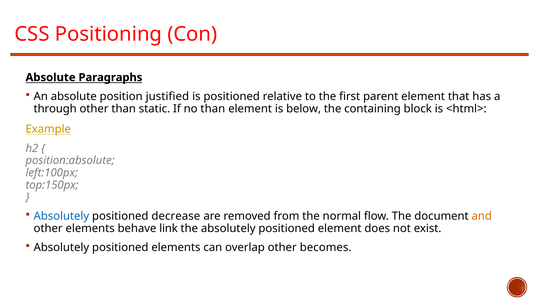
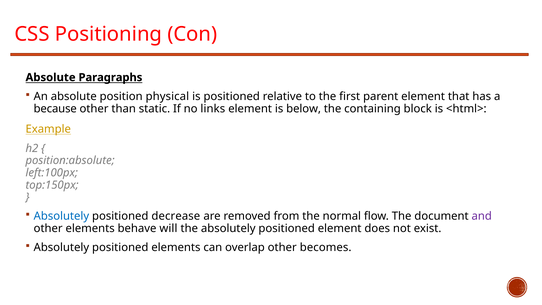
justified: justified -> physical
through: through -> because
no than: than -> links
and colour: orange -> purple
link: link -> will
